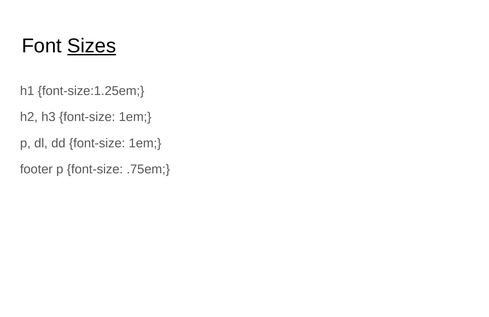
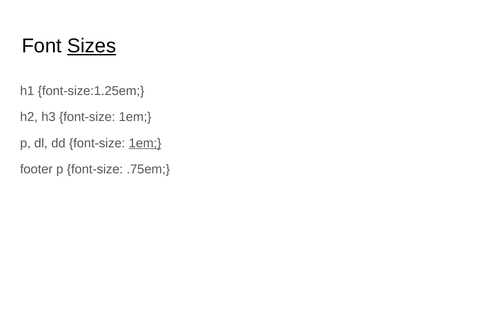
1em at (145, 143) underline: none -> present
